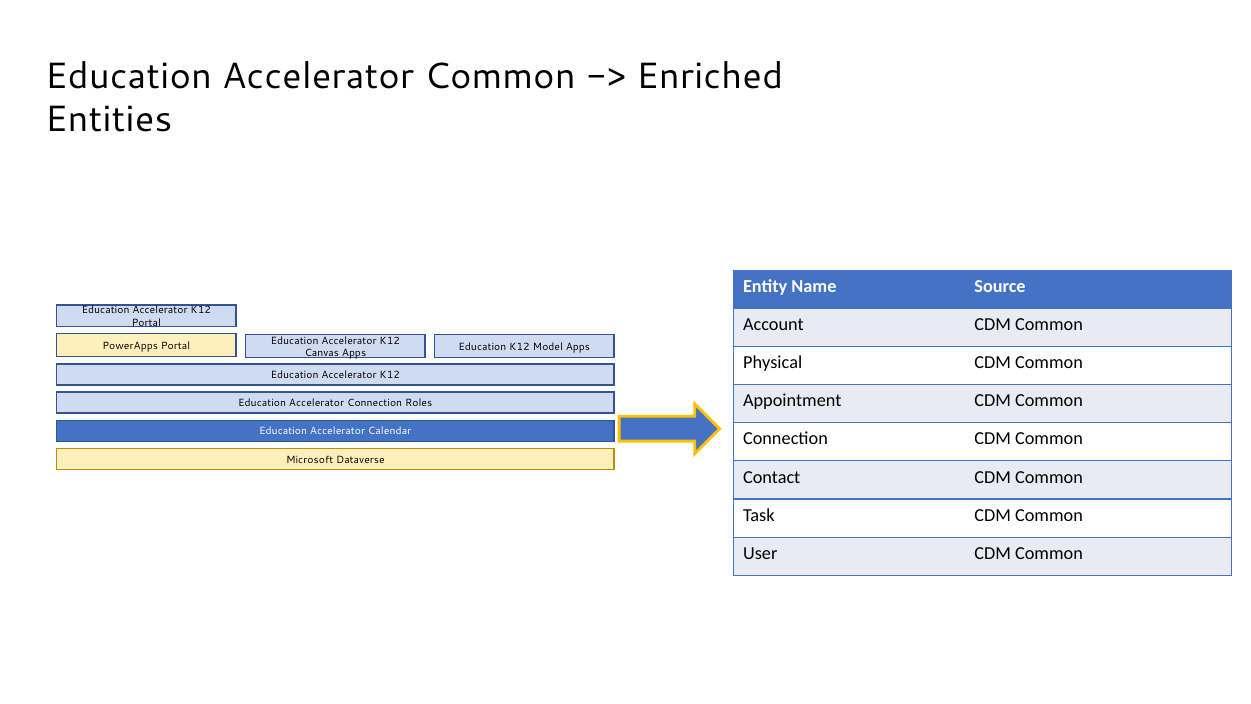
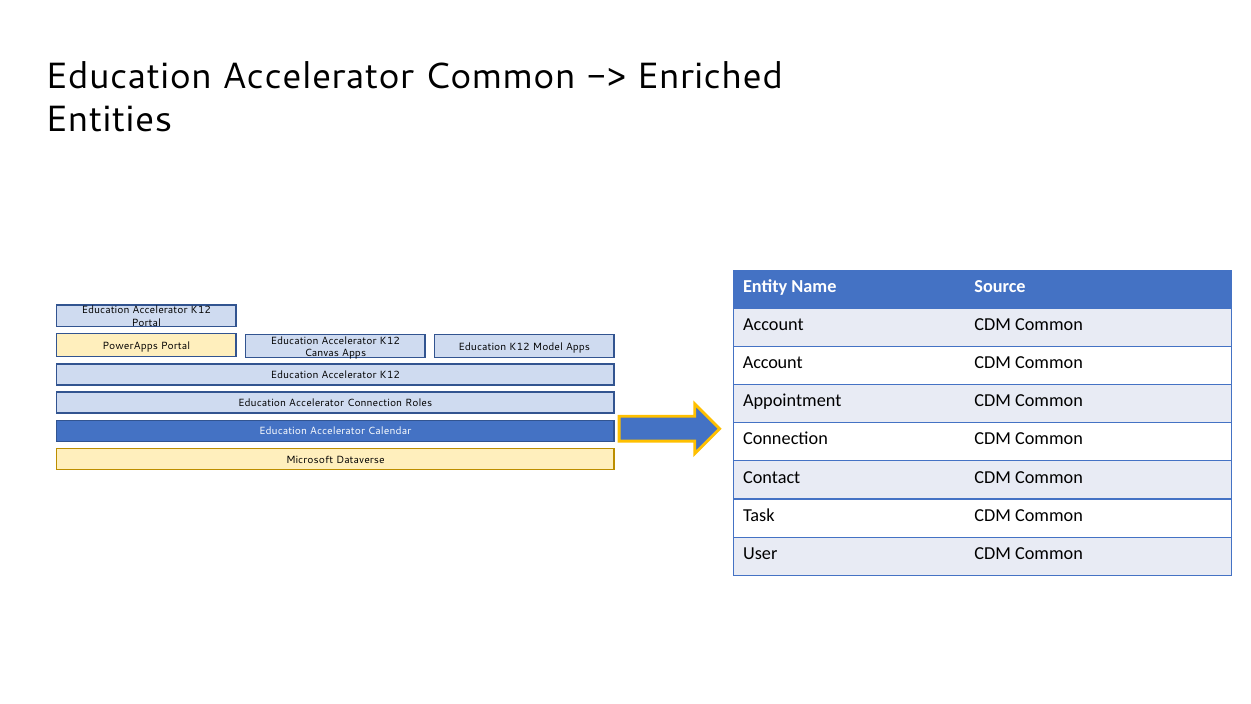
Physical at (773, 363): Physical -> Account
